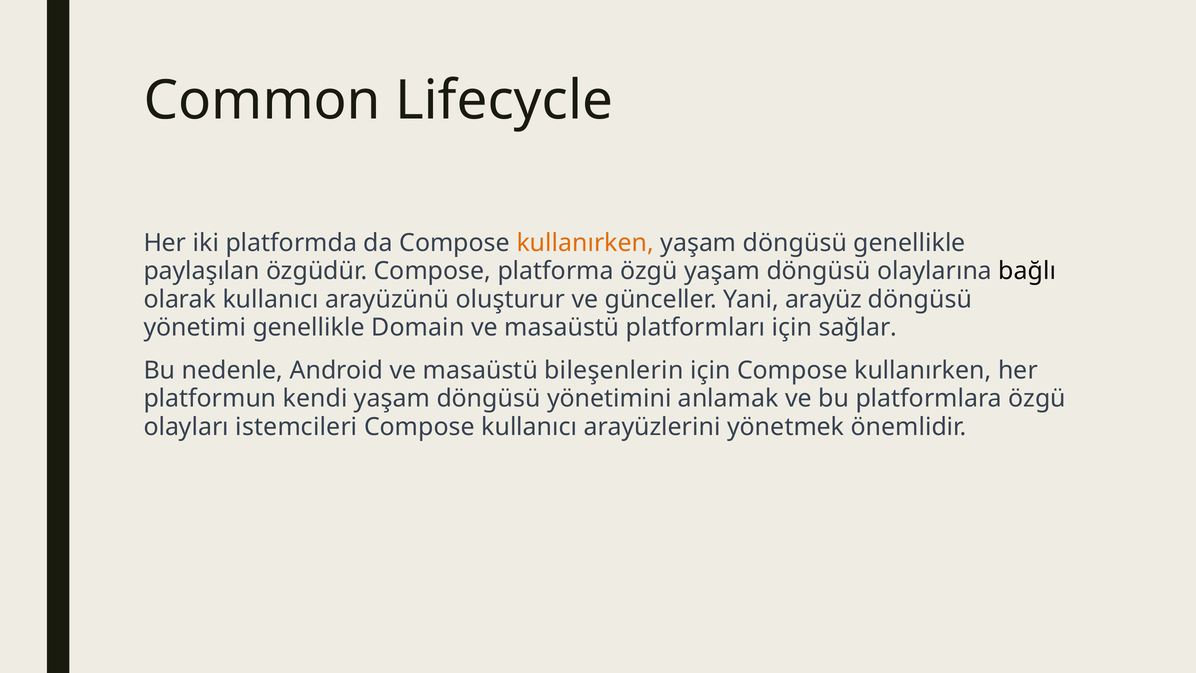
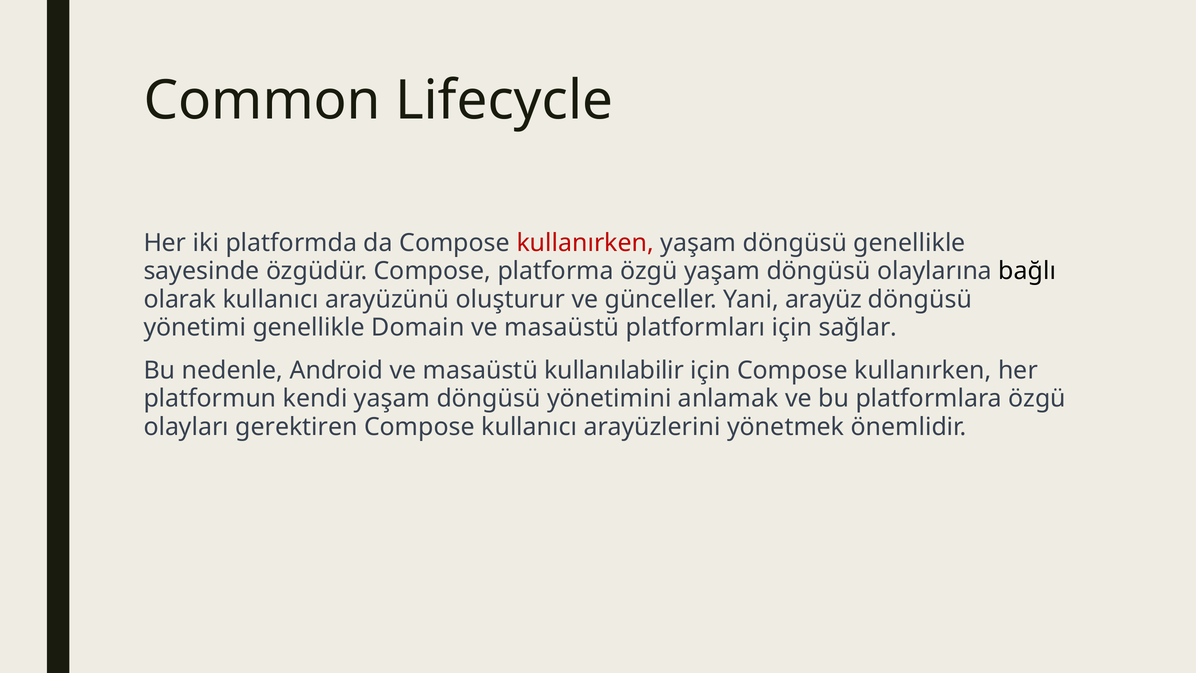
kullanırken at (585, 243) colour: orange -> red
paylaşılan: paylaşılan -> sayesinde
bileşenlerin: bileşenlerin -> kullanılabilir
istemcileri: istemcileri -> gerektiren
